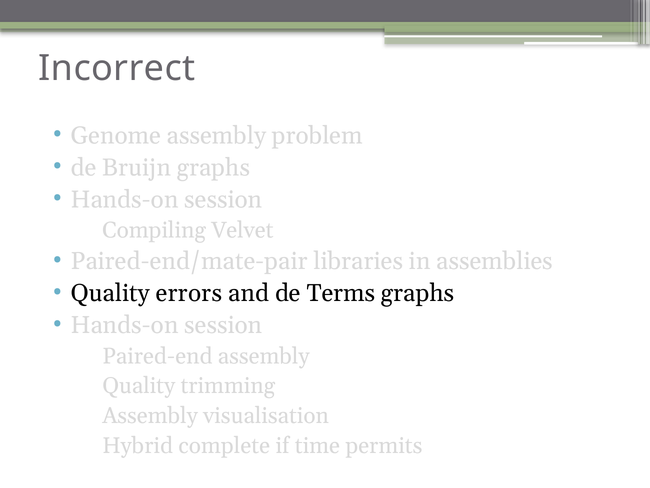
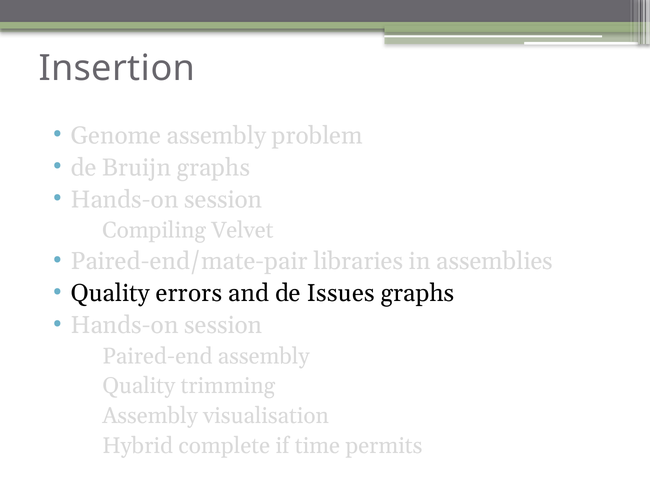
Incorrect: Incorrect -> Insertion
Terms: Terms -> Issues
